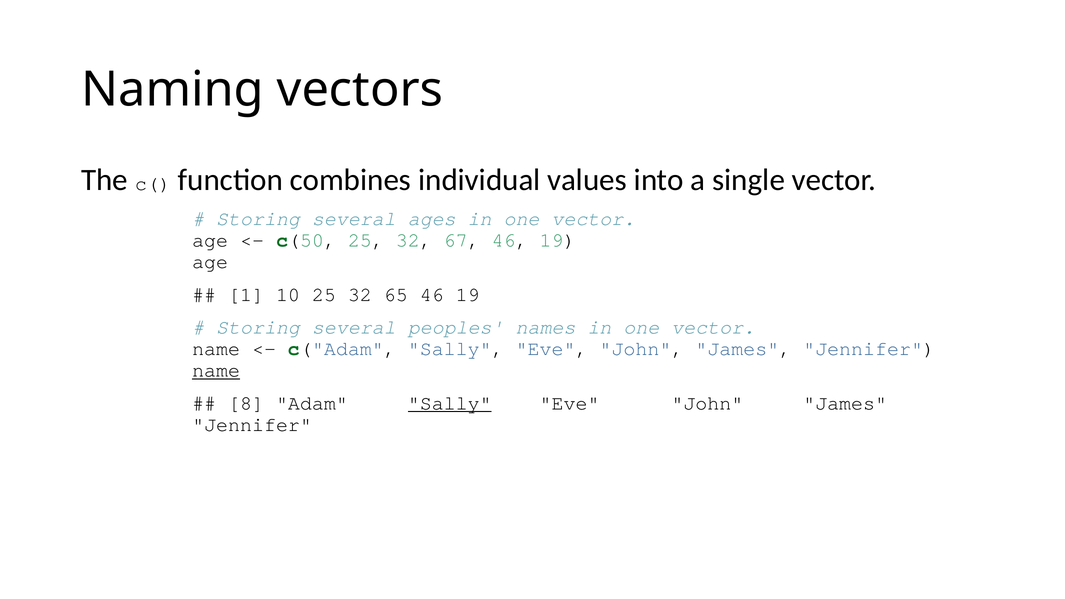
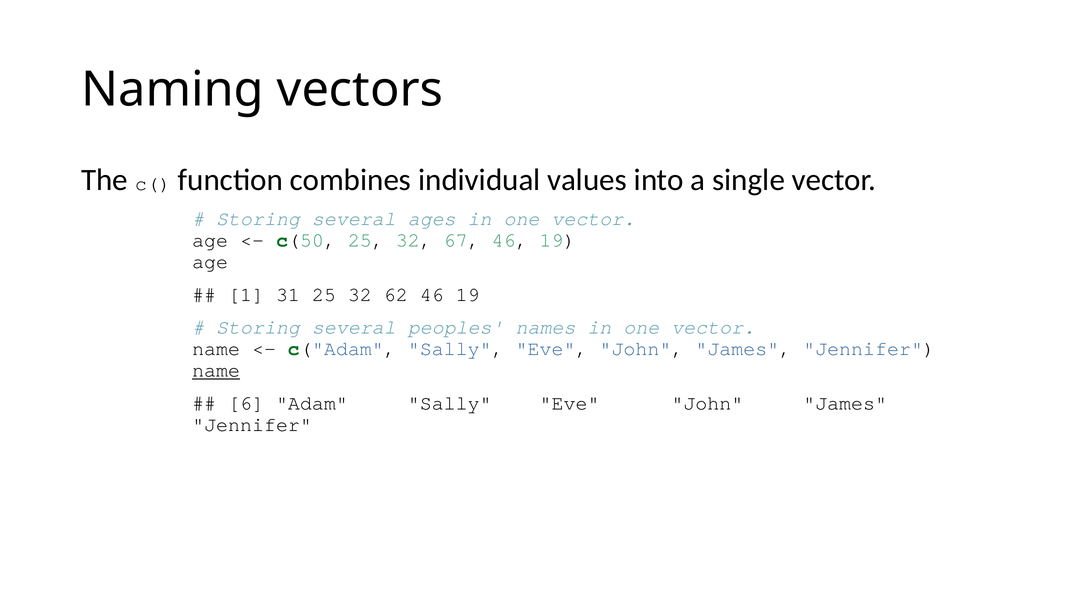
10: 10 -> 31
65: 65 -> 62
8: 8 -> 6
Sally at (450, 403) underline: present -> none
